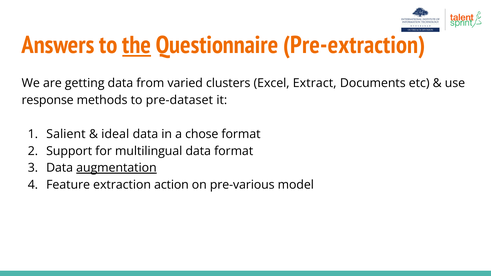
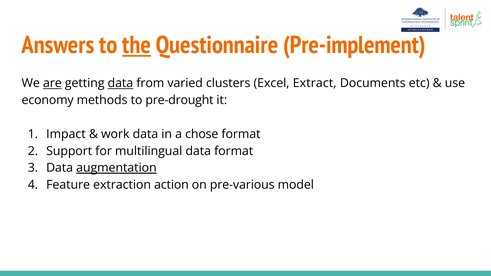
Pre-extraction: Pre-extraction -> Pre-implement
are underline: none -> present
data at (120, 83) underline: none -> present
response: response -> economy
pre-dataset: pre-dataset -> pre-drought
Salient: Salient -> Impact
ideal: ideal -> work
